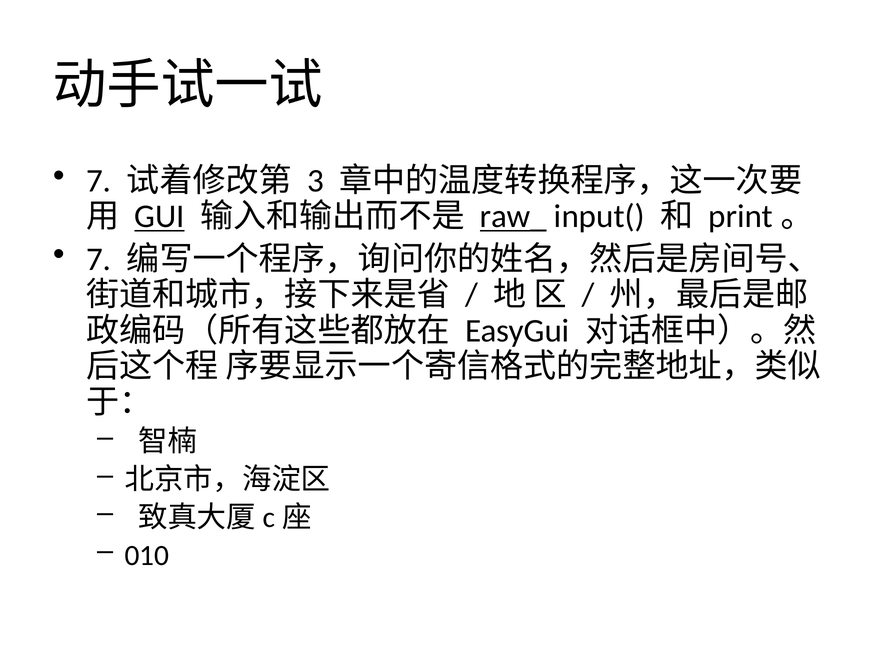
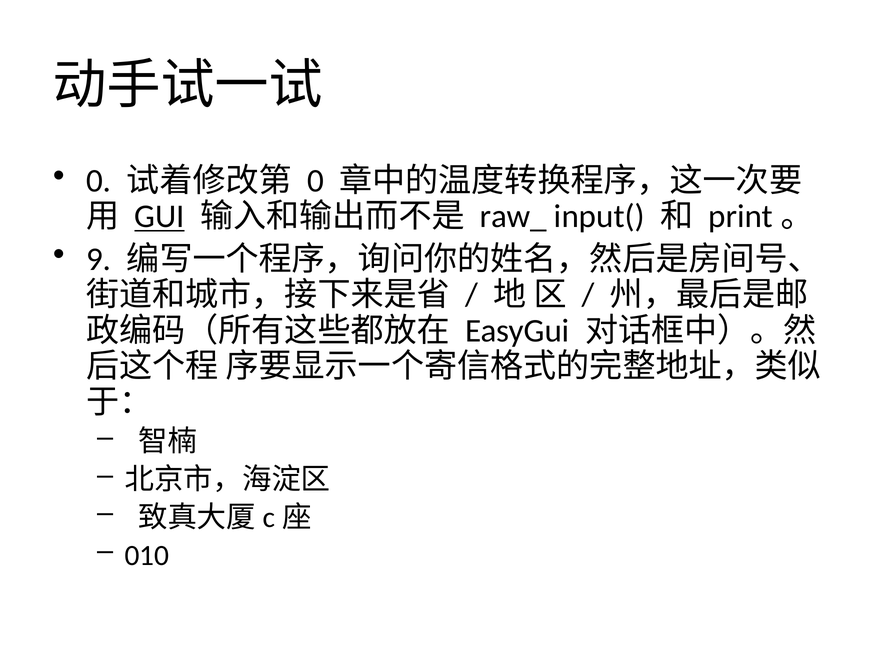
7 at (99, 181): 7 -> 0
3 at (315, 181): 3 -> 0
raw_ underline: present -> none
7 at (99, 260): 7 -> 9
